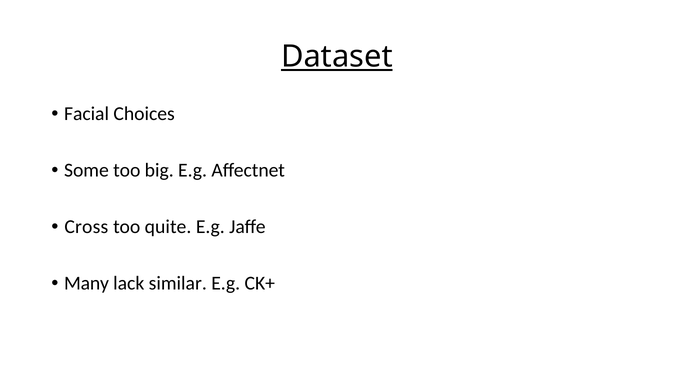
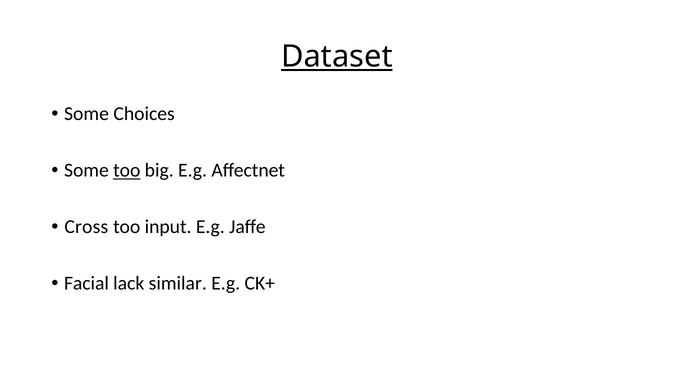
Facial at (87, 114): Facial -> Some
too at (127, 170) underline: none -> present
quite: quite -> input
Many: Many -> Facial
